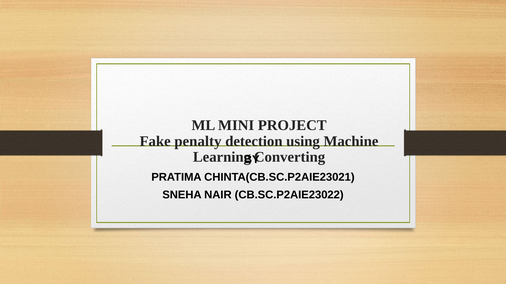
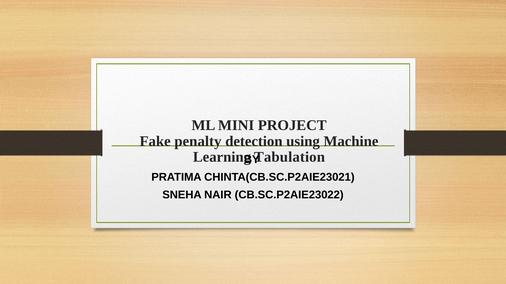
Converting: Converting -> Tabulation
